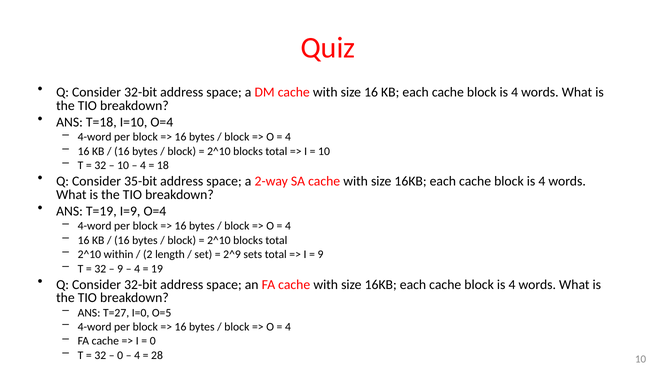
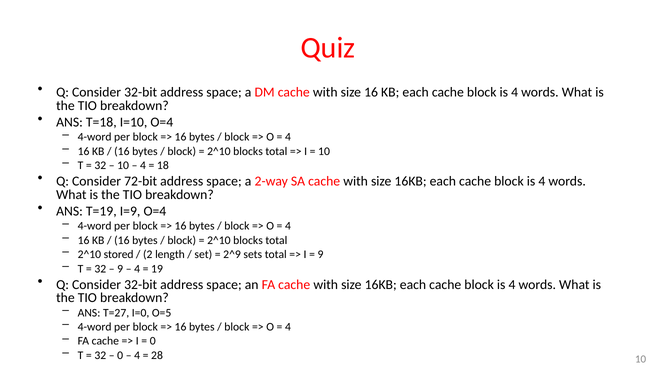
35-bit: 35-bit -> 72-bit
within: within -> stored
